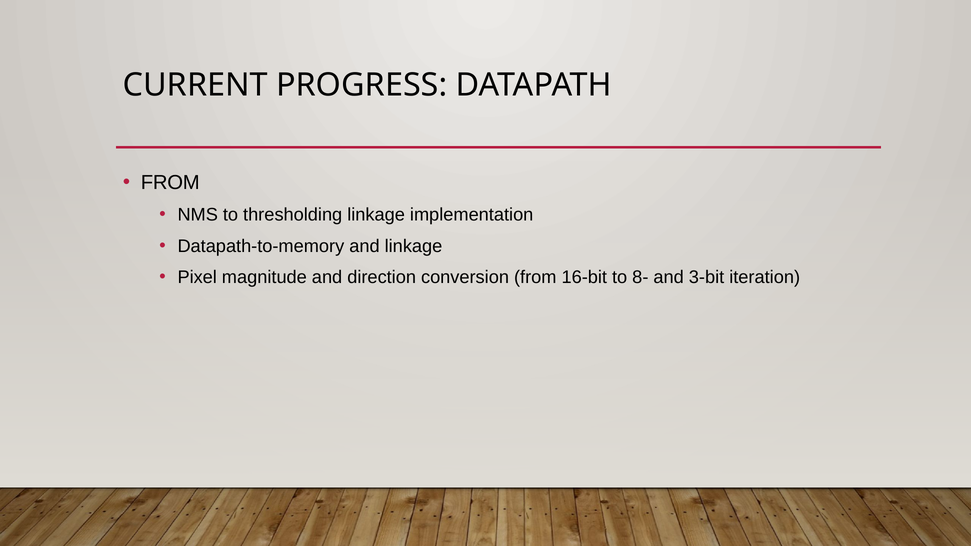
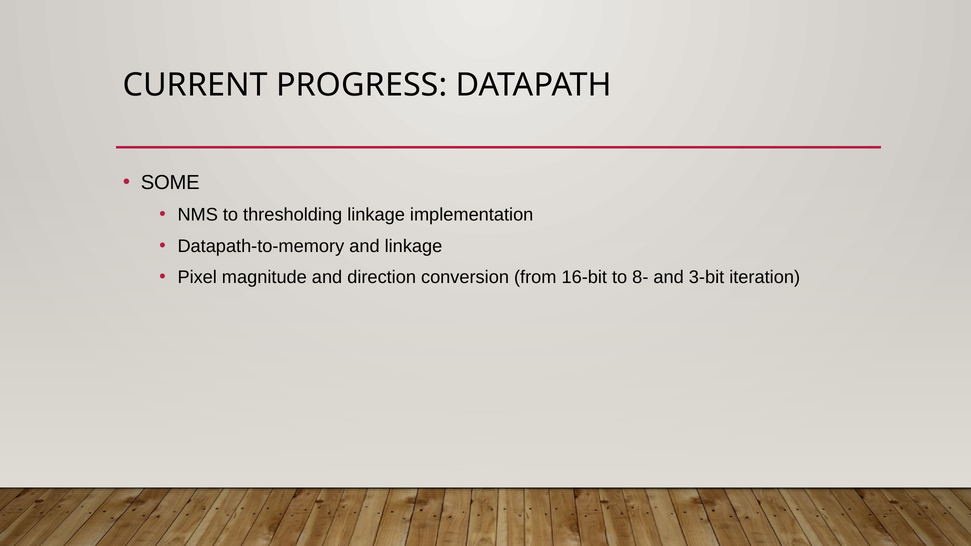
FROM at (170, 183): FROM -> SOME
